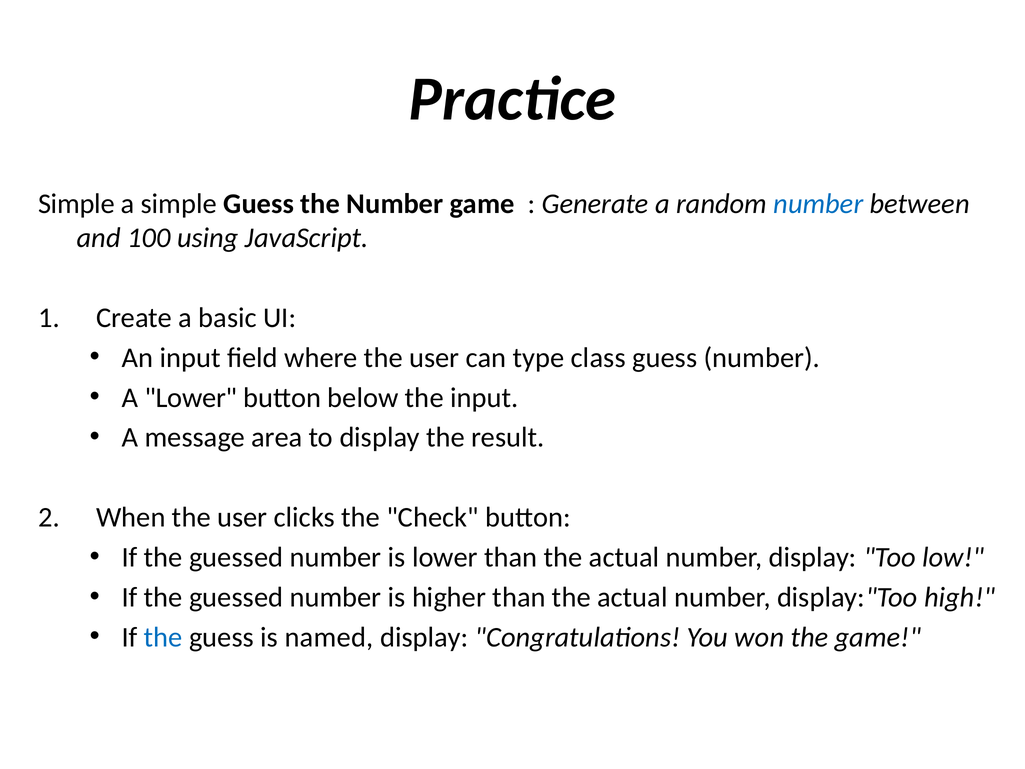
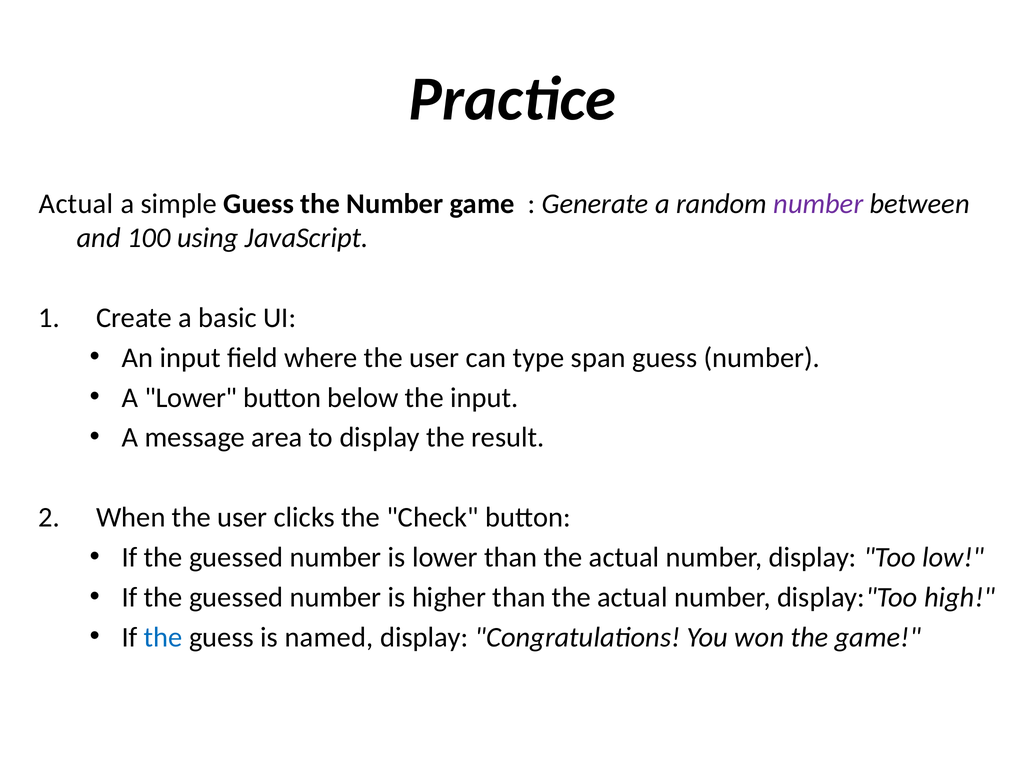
Simple at (76, 204): Simple -> Actual
number at (818, 204) colour: blue -> purple
class: class -> span
